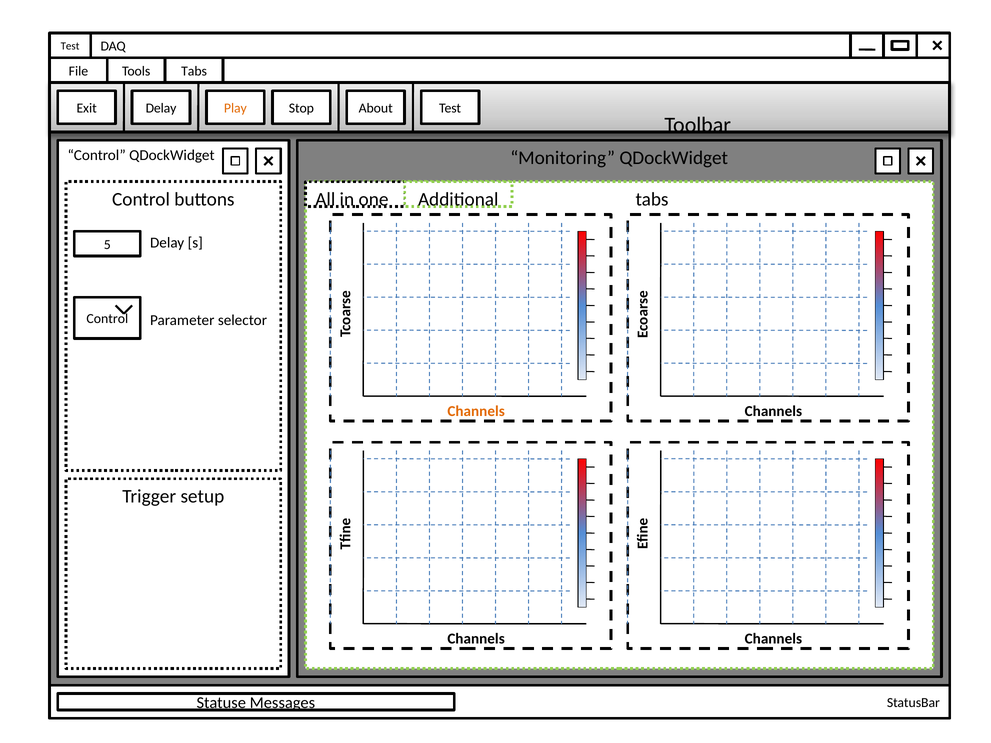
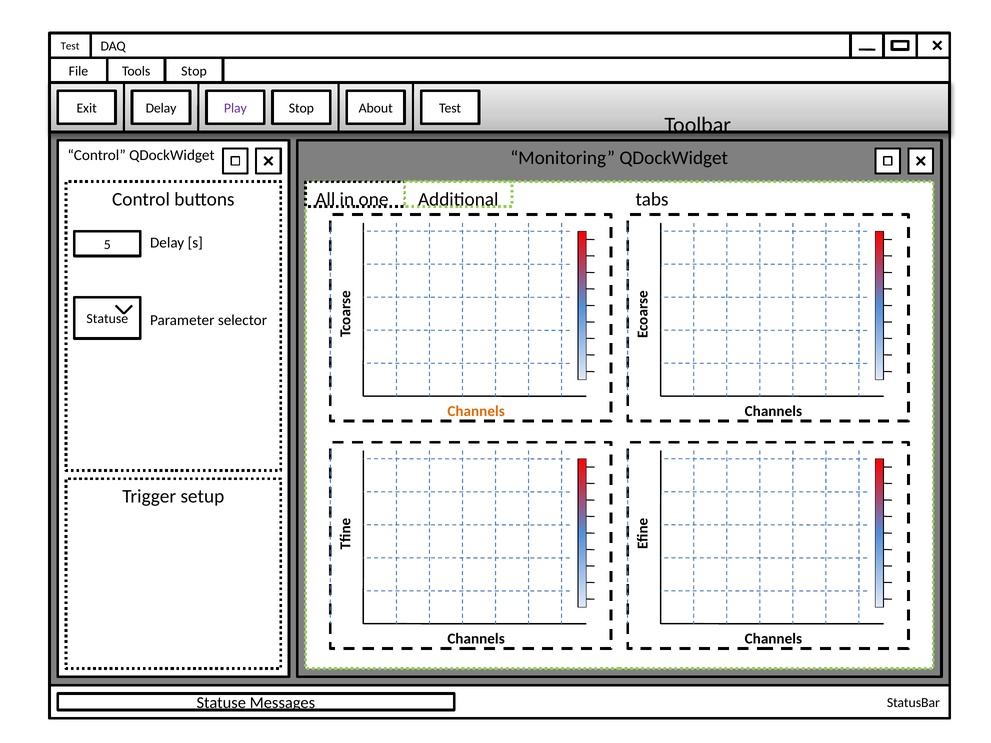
Tools Tabs: Tabs -> Stop
Play colour: orange -> purple
Control at (107, 319): Control -> Statuse
